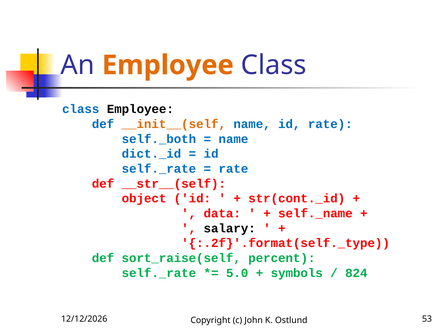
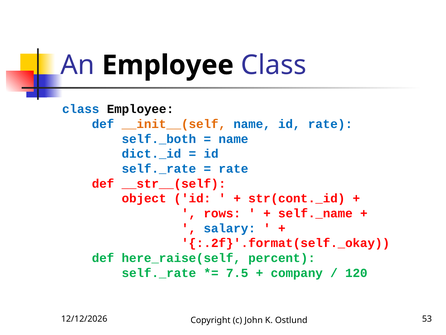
Employee at (168, 65) colour: orange -> black
data: data -> rows
salary colour: black -> blue
:.2f}'.format(self._type: :.2f}'.format(self._type -> :.2f}'.format(self._okay
sort_raise(self: sort_raise(self -> here_raise(self
5.0: 5.0 -> 7.5
symbols: symbols -> company
824: 824 -> 120
